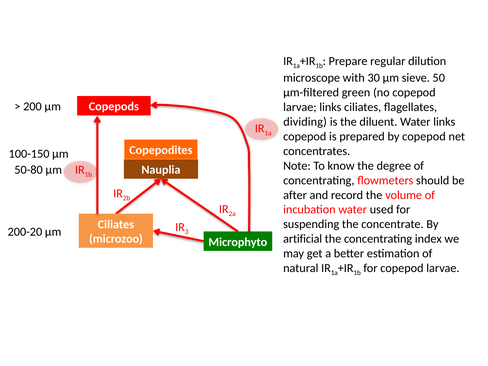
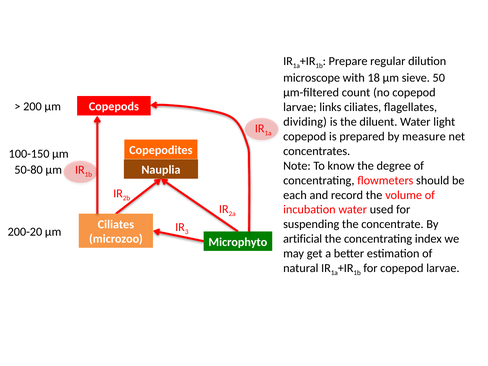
30: 30 -> 18
green: green -> count
Water links: links -> light
by copepod: copepod -> measure
after: after -> each
